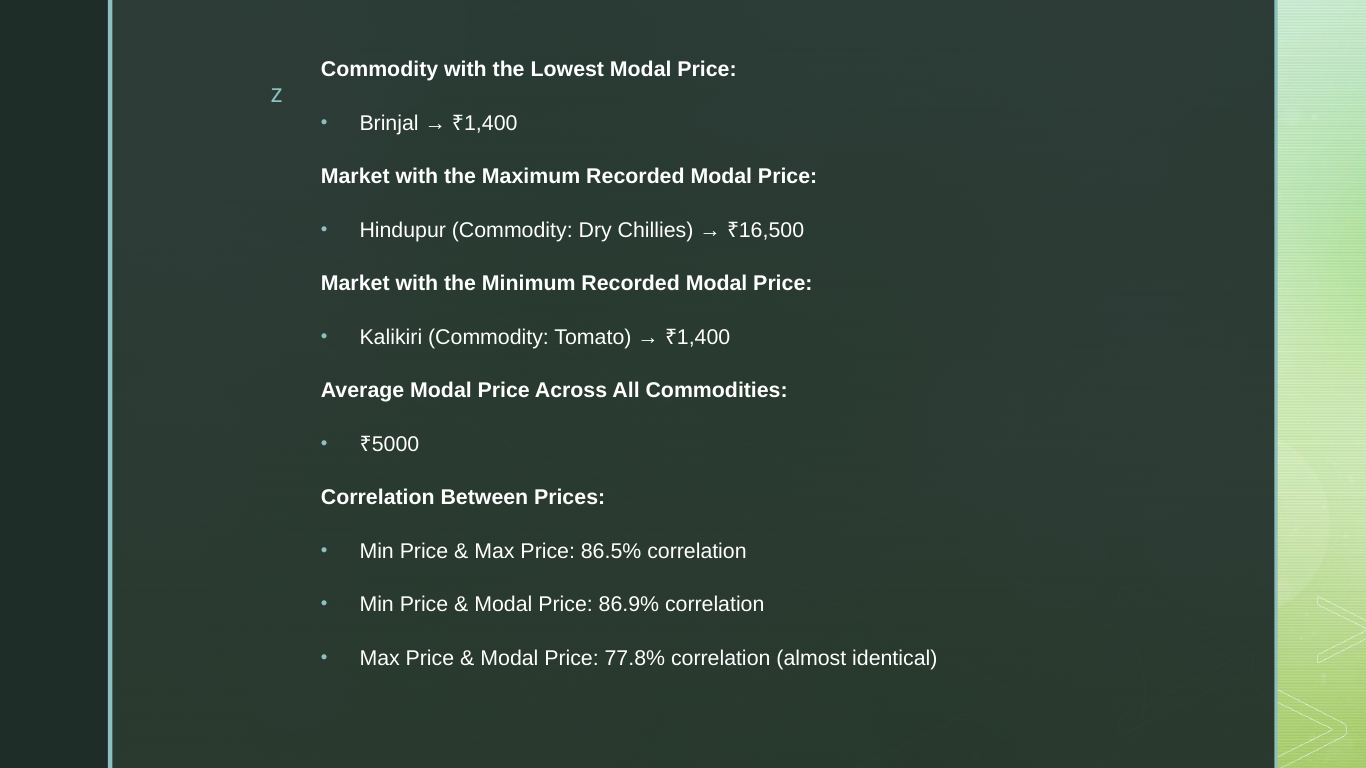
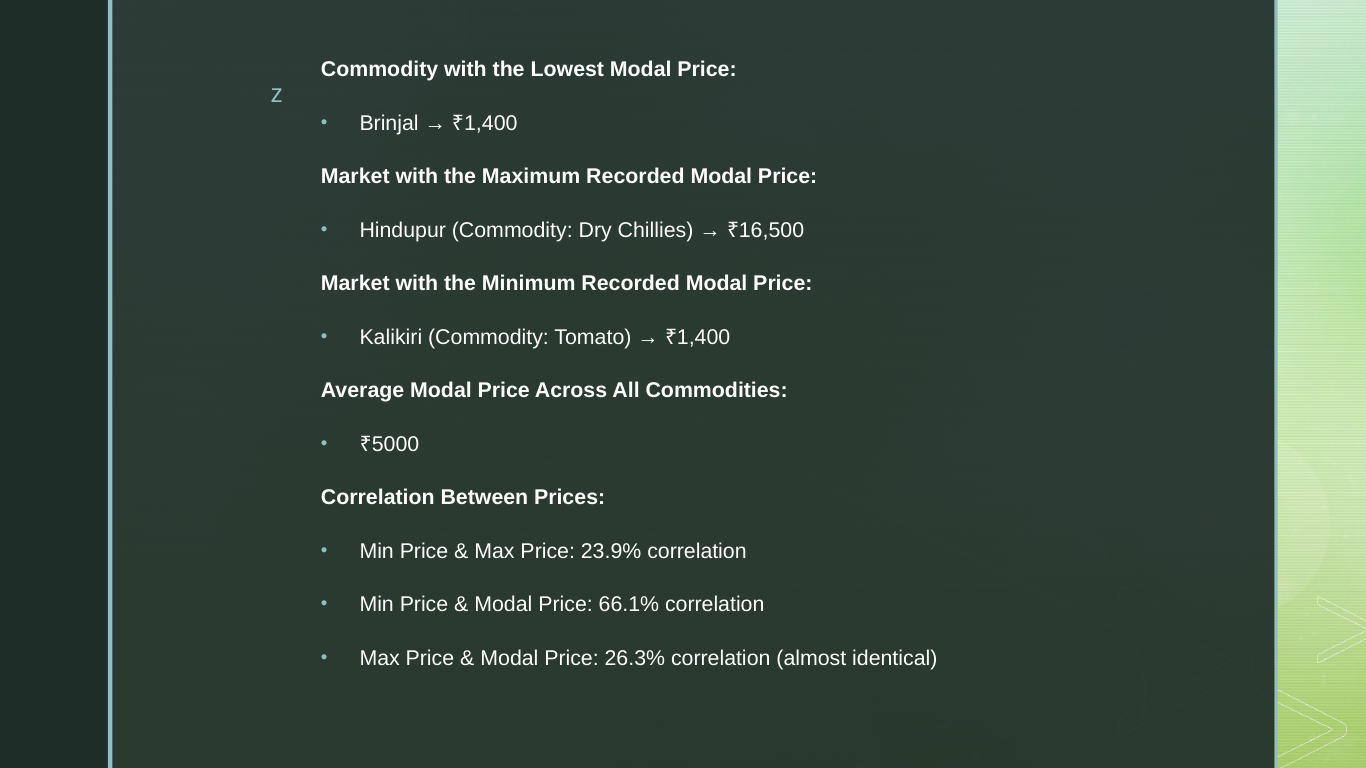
86.5%: 86.5% -> 23.9%
86.9%: 86.9% -> 66.1%
77.8%: 77.8% -> 26.3%
